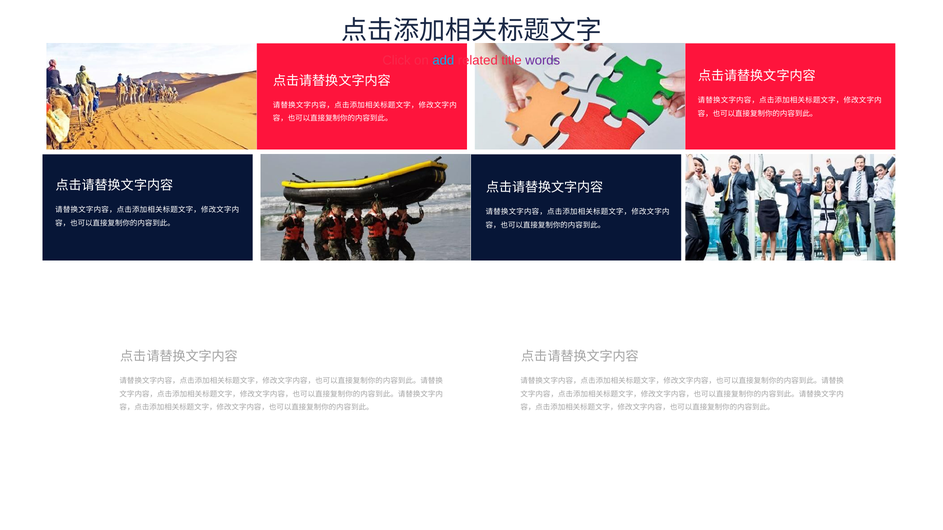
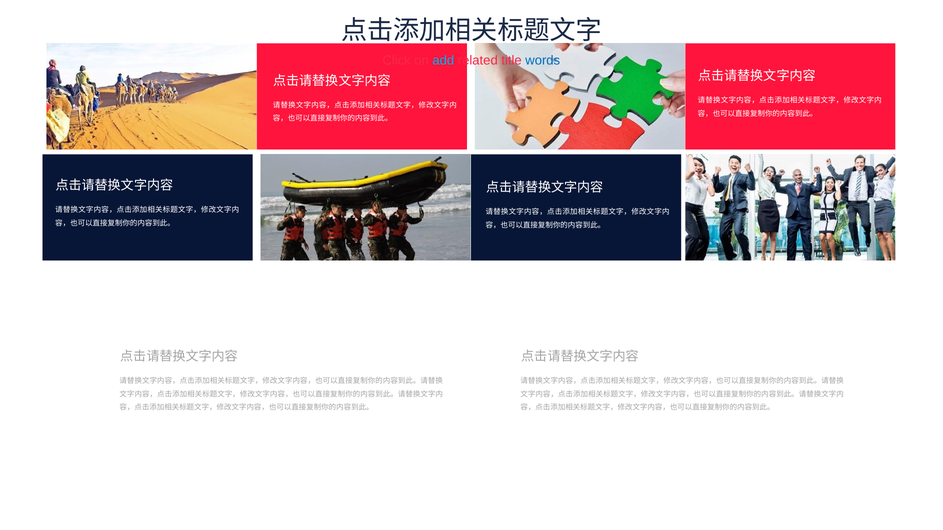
words colour: purple -> blue
